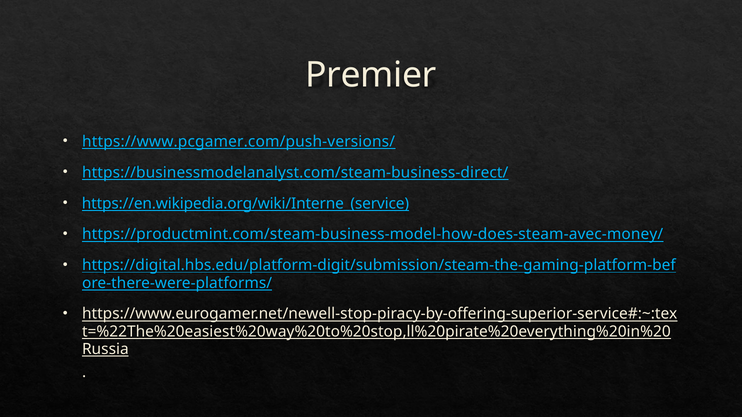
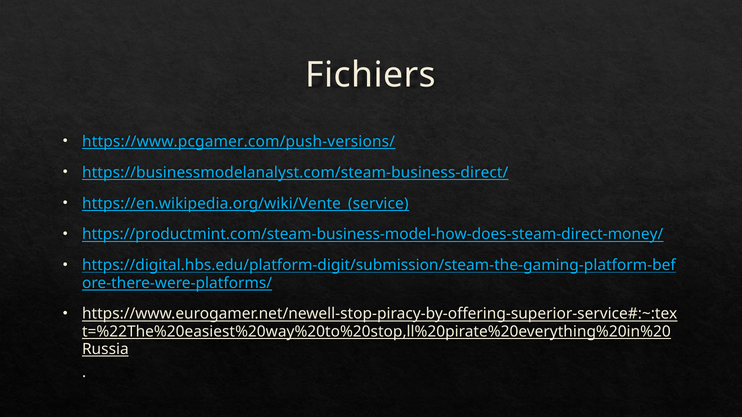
Premier: Premier -> Fichiers
https://en.wikipedia.org/wiki/Interne_(service: https://en.wikipedia.org/wiki/Interne_(service -> https://en.wikipedia.org/wiki/Vente_(service
https://productmint.com/steam-business-model-how-does-steam-avec-money/: https://productmint.com/steam-business-model-how-does-steam-avec-money/ -> https://productmint.com/steam-business-model-how-does-steam-direct-money/
